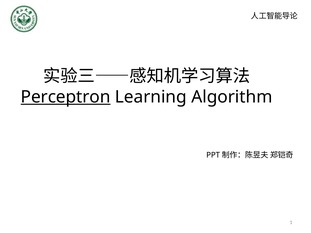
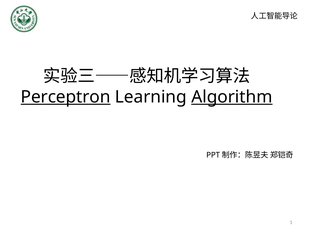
Algorithm underline: none -> present
